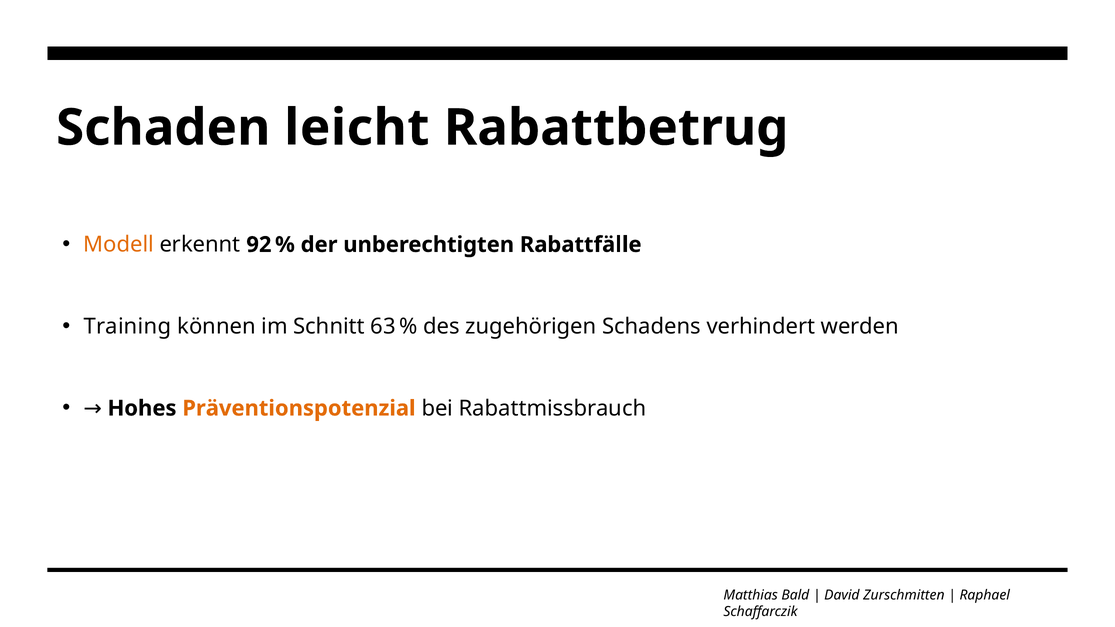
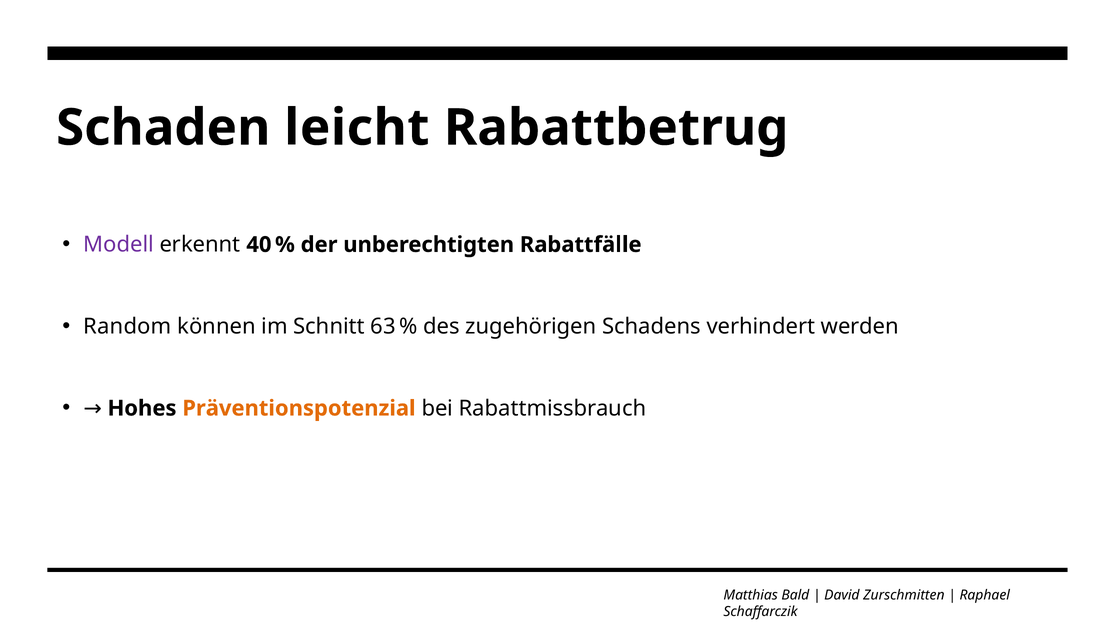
Modell colour: orange -> purple
92: 92 -> 40
Training: Training -> Random
